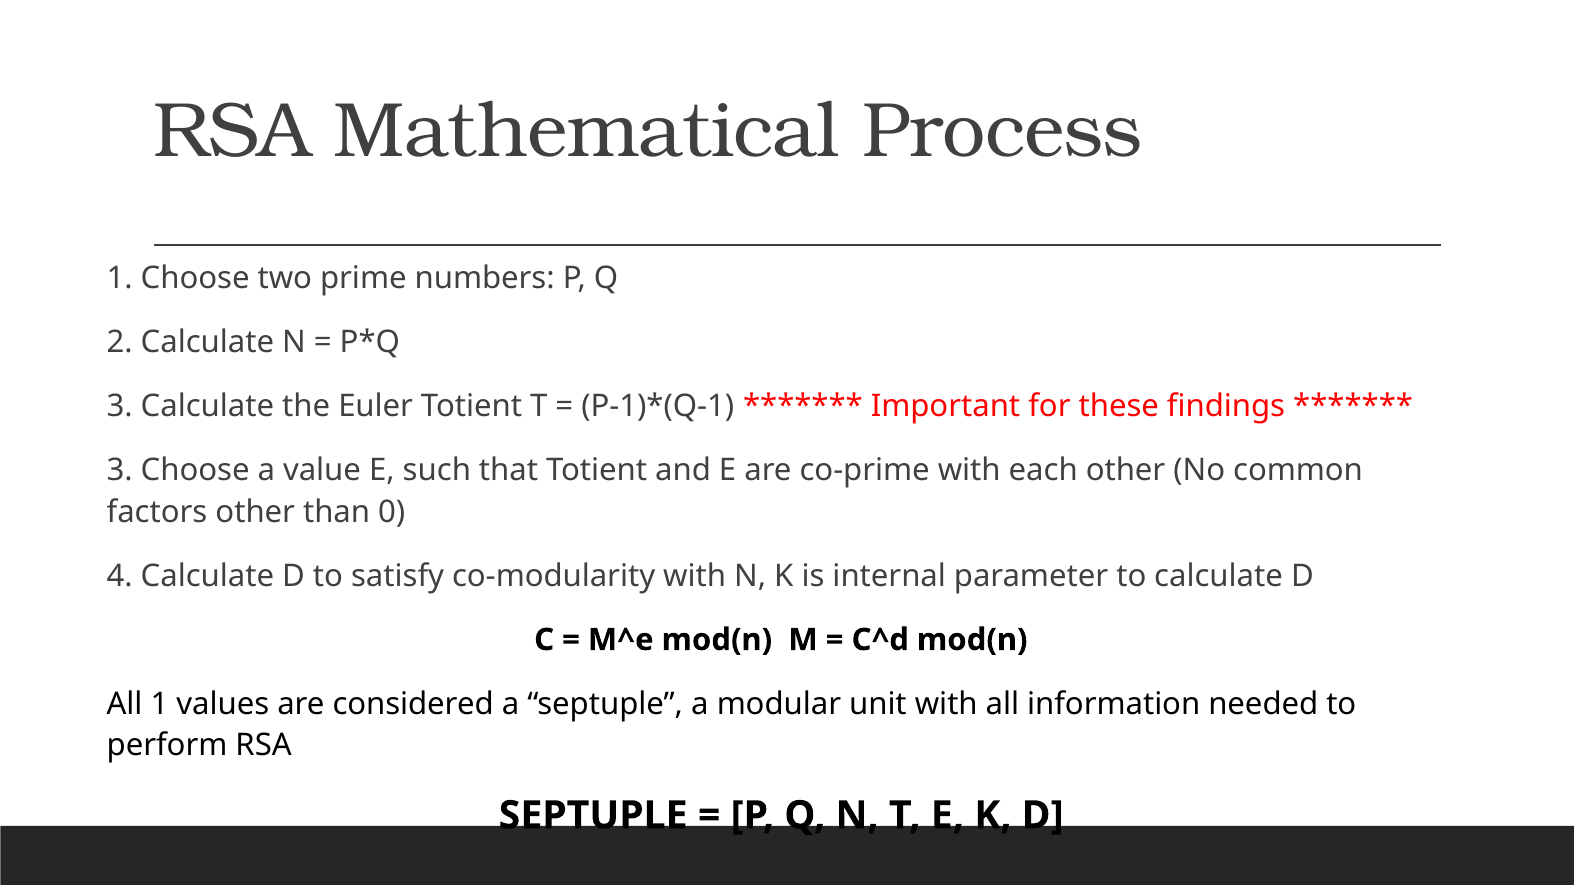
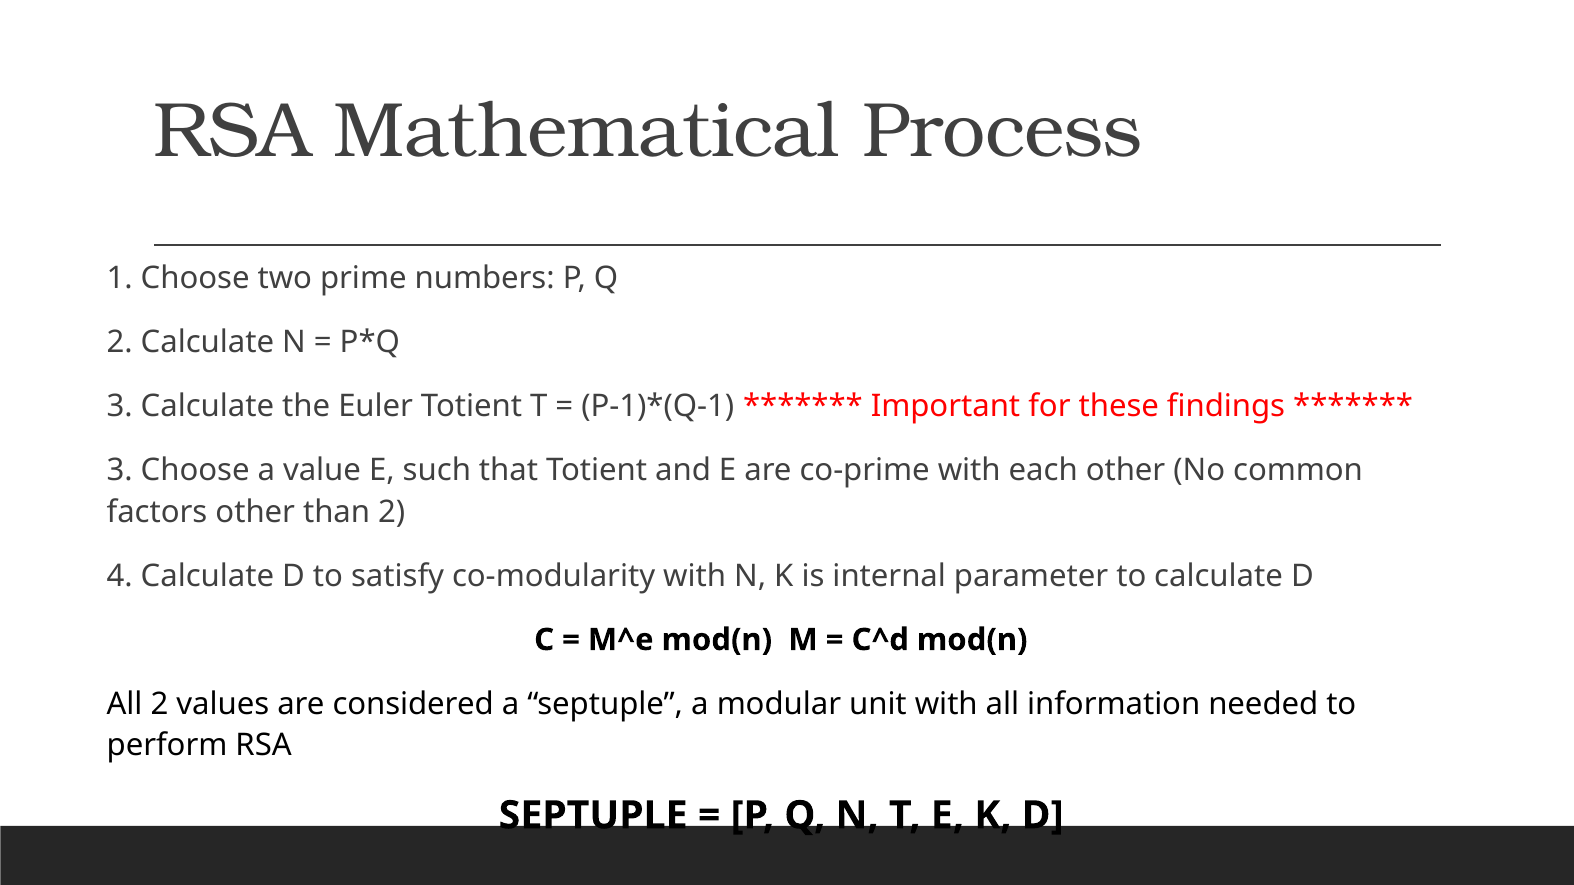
than 0: 0 -> 2
All 1: 1 -> 2
